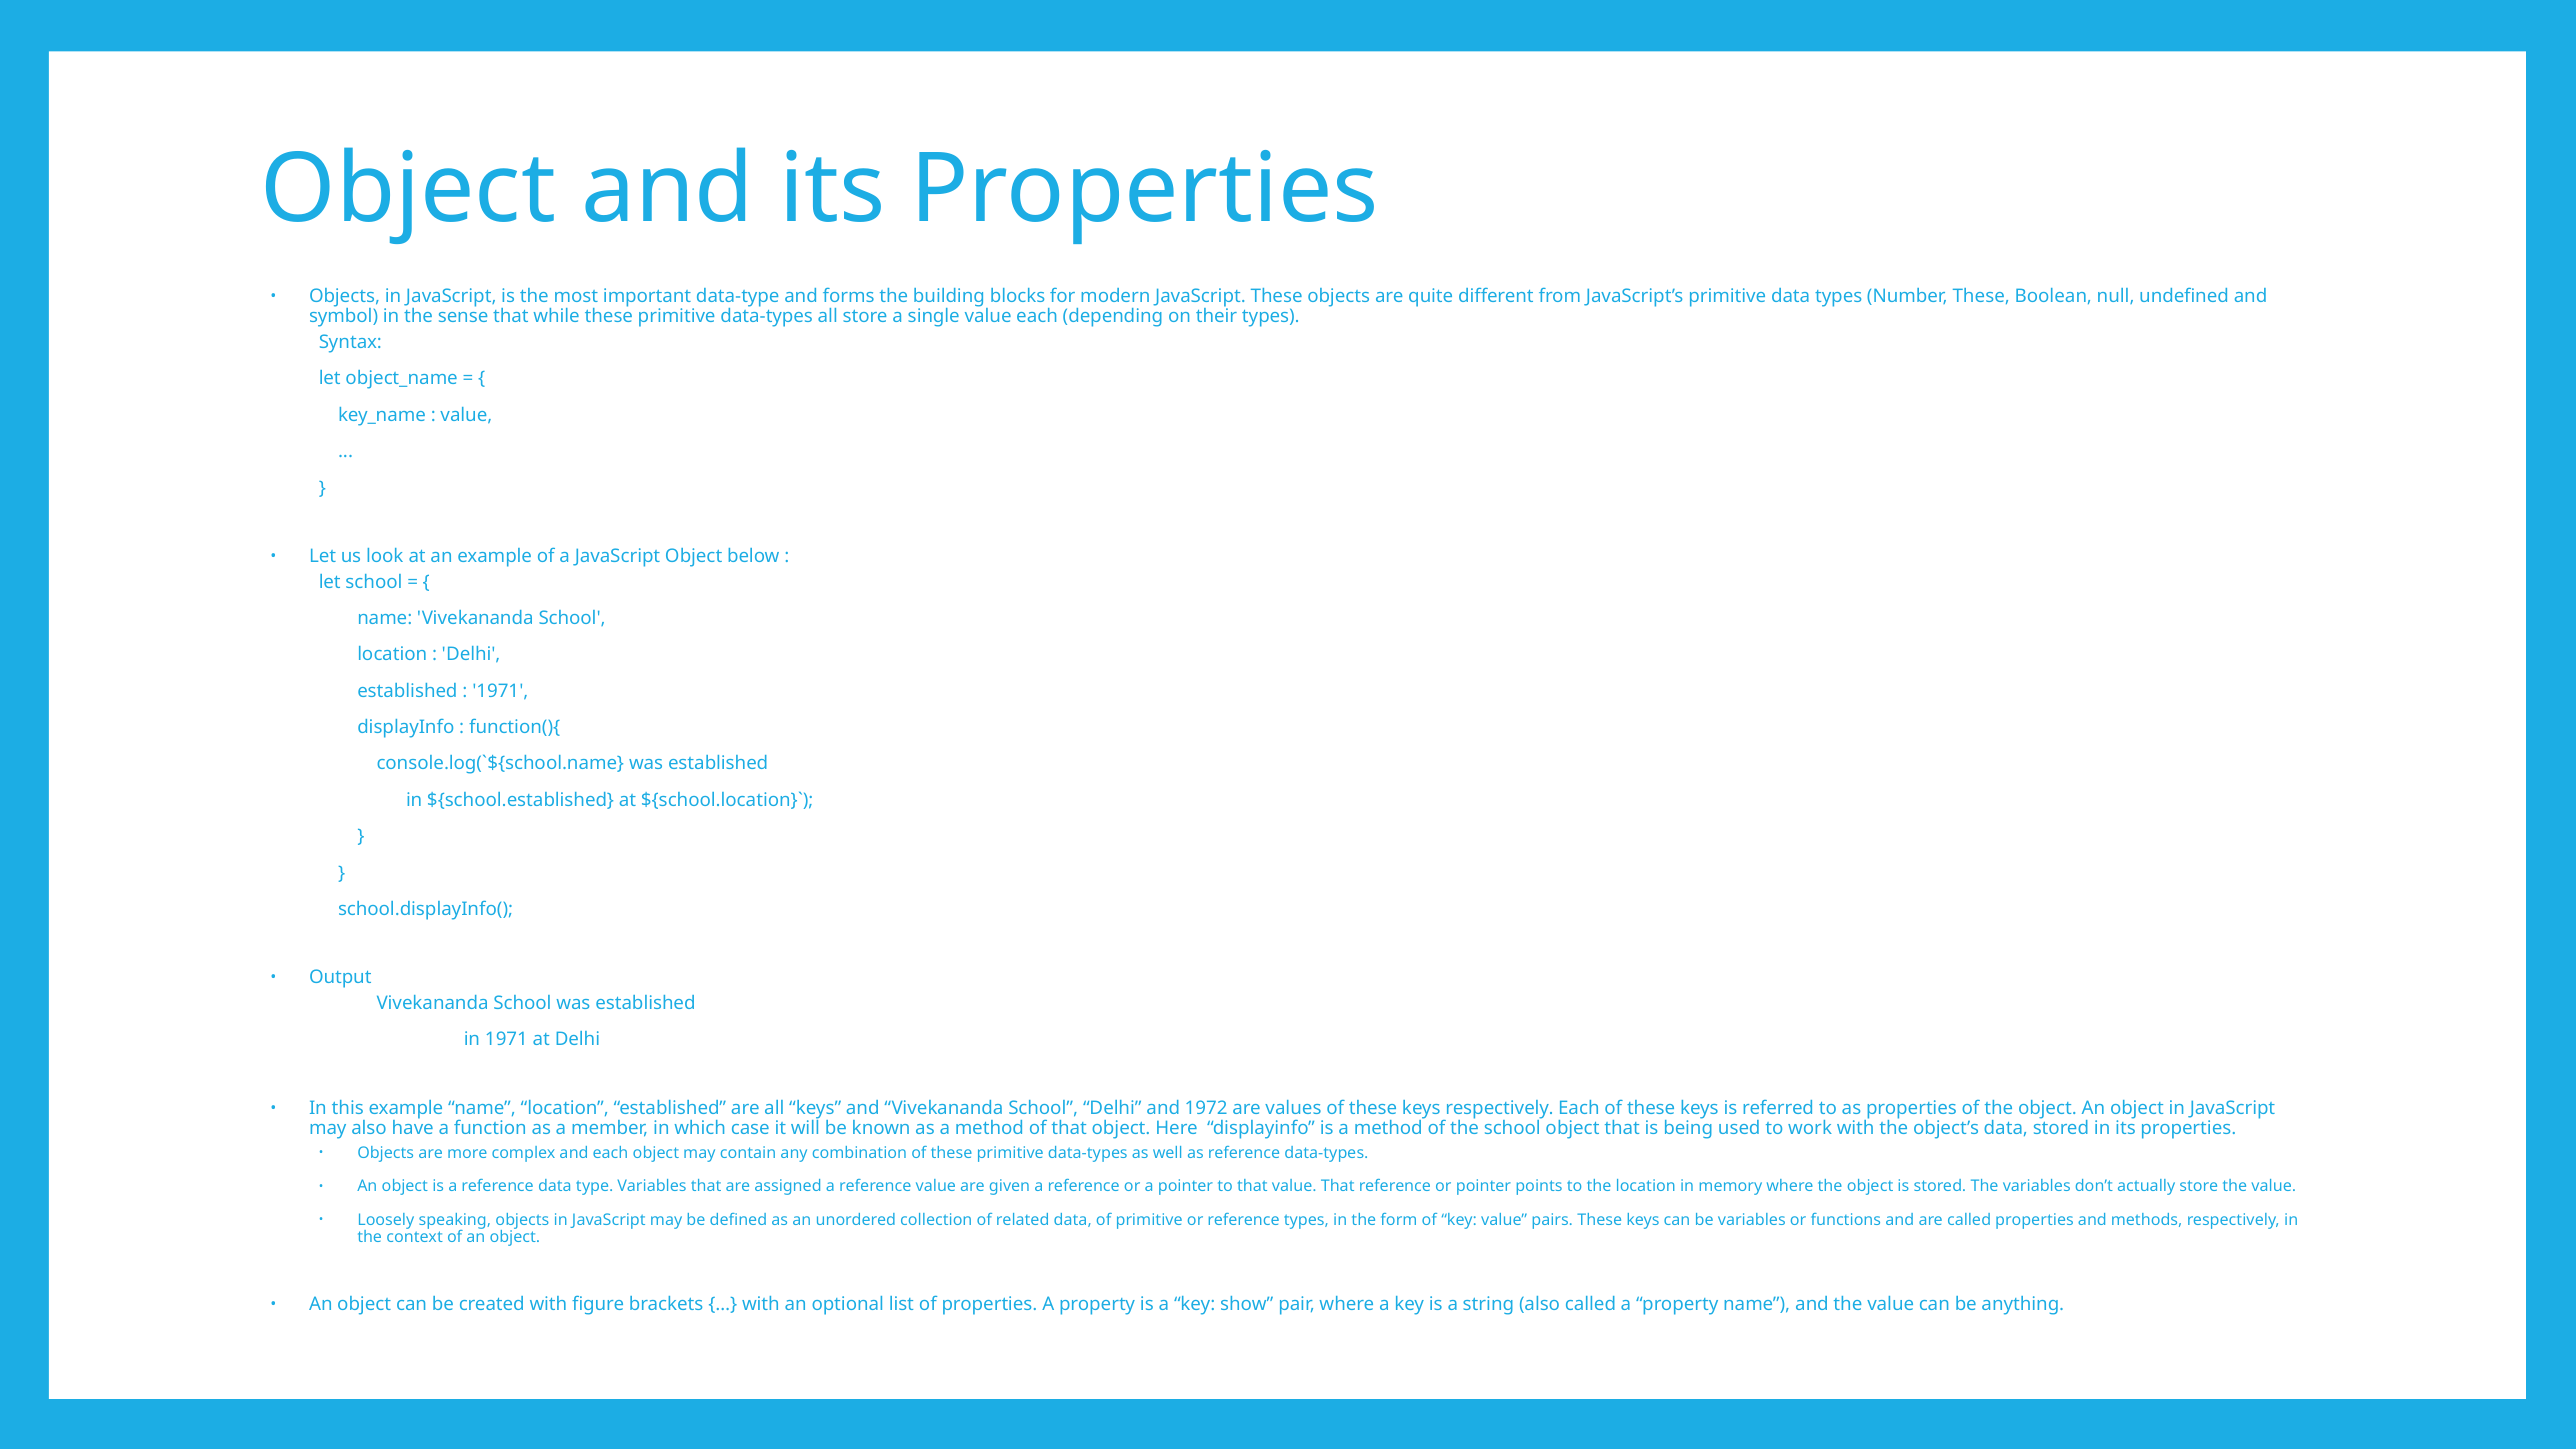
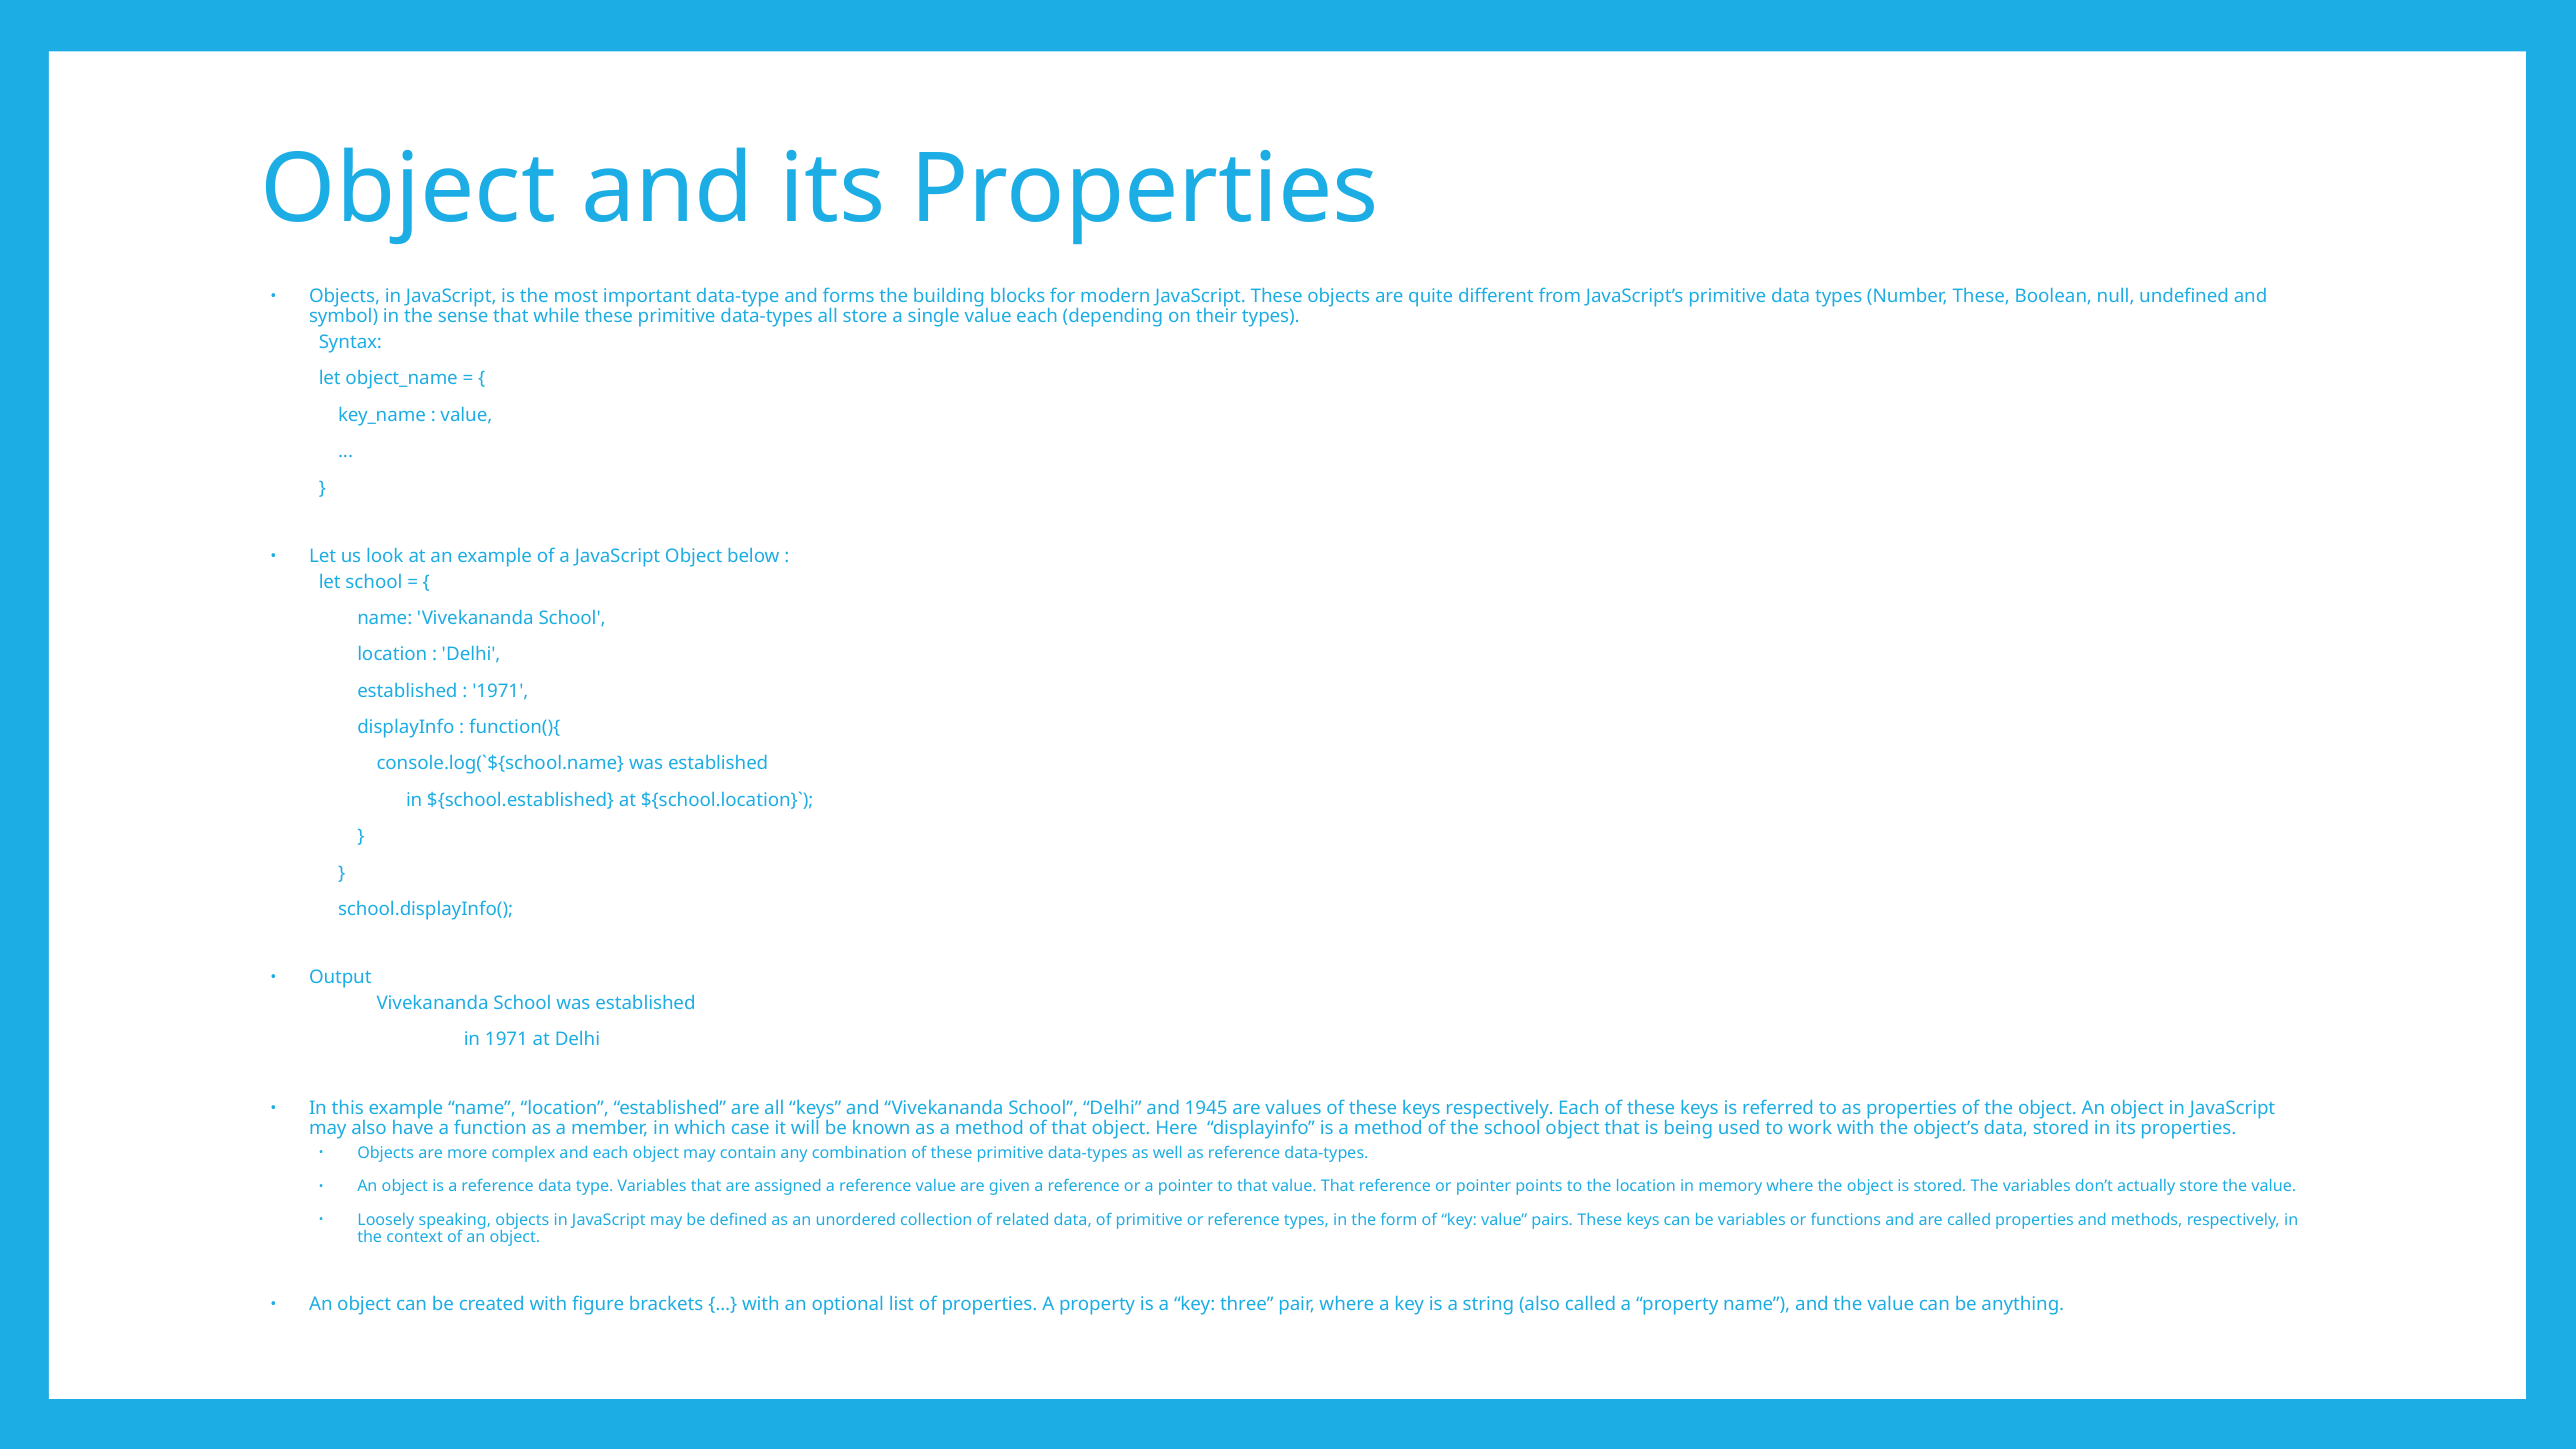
1972: 1972 -> 1945
show: show -> three
